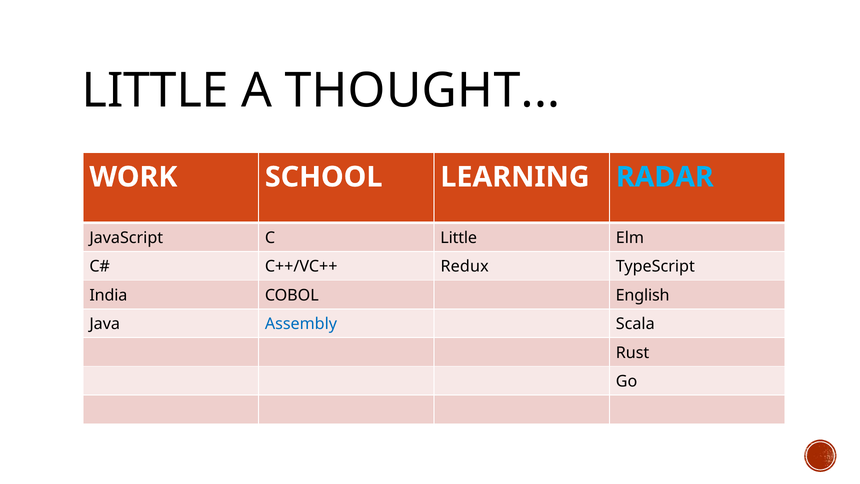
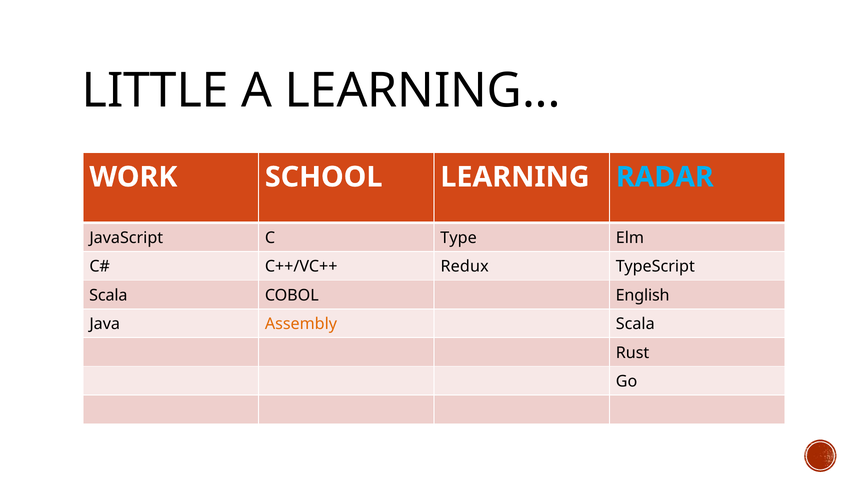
A THOUGHT: THOUGHT -> LEARNING
C Little: Little -> Type
India at (108, 295): India -> Scala
Assembly colour: blue -> orange
